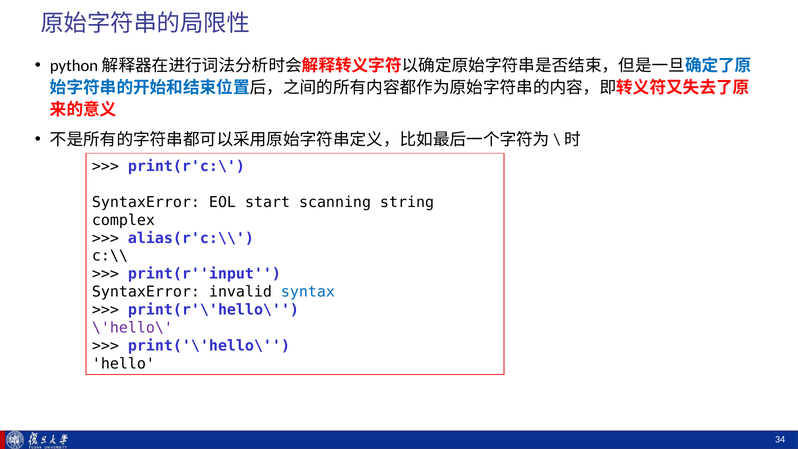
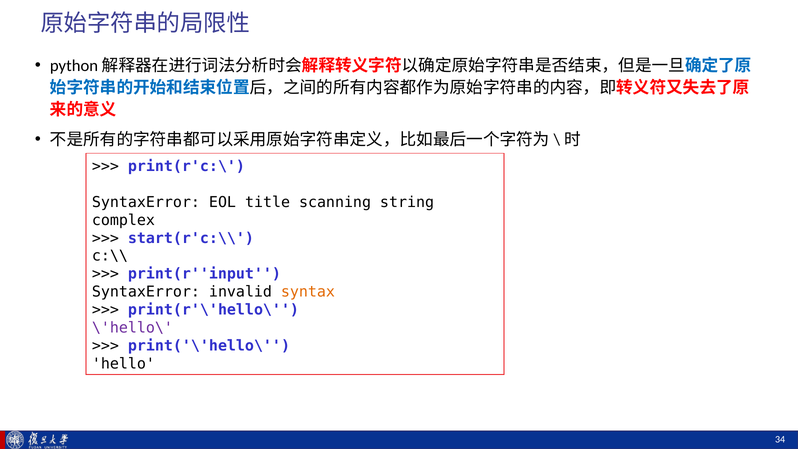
start: start -> title
alias(r'c:\\: alias(r'c:\\ -> start(r'c:\\
syntax colour: blue -> orange
